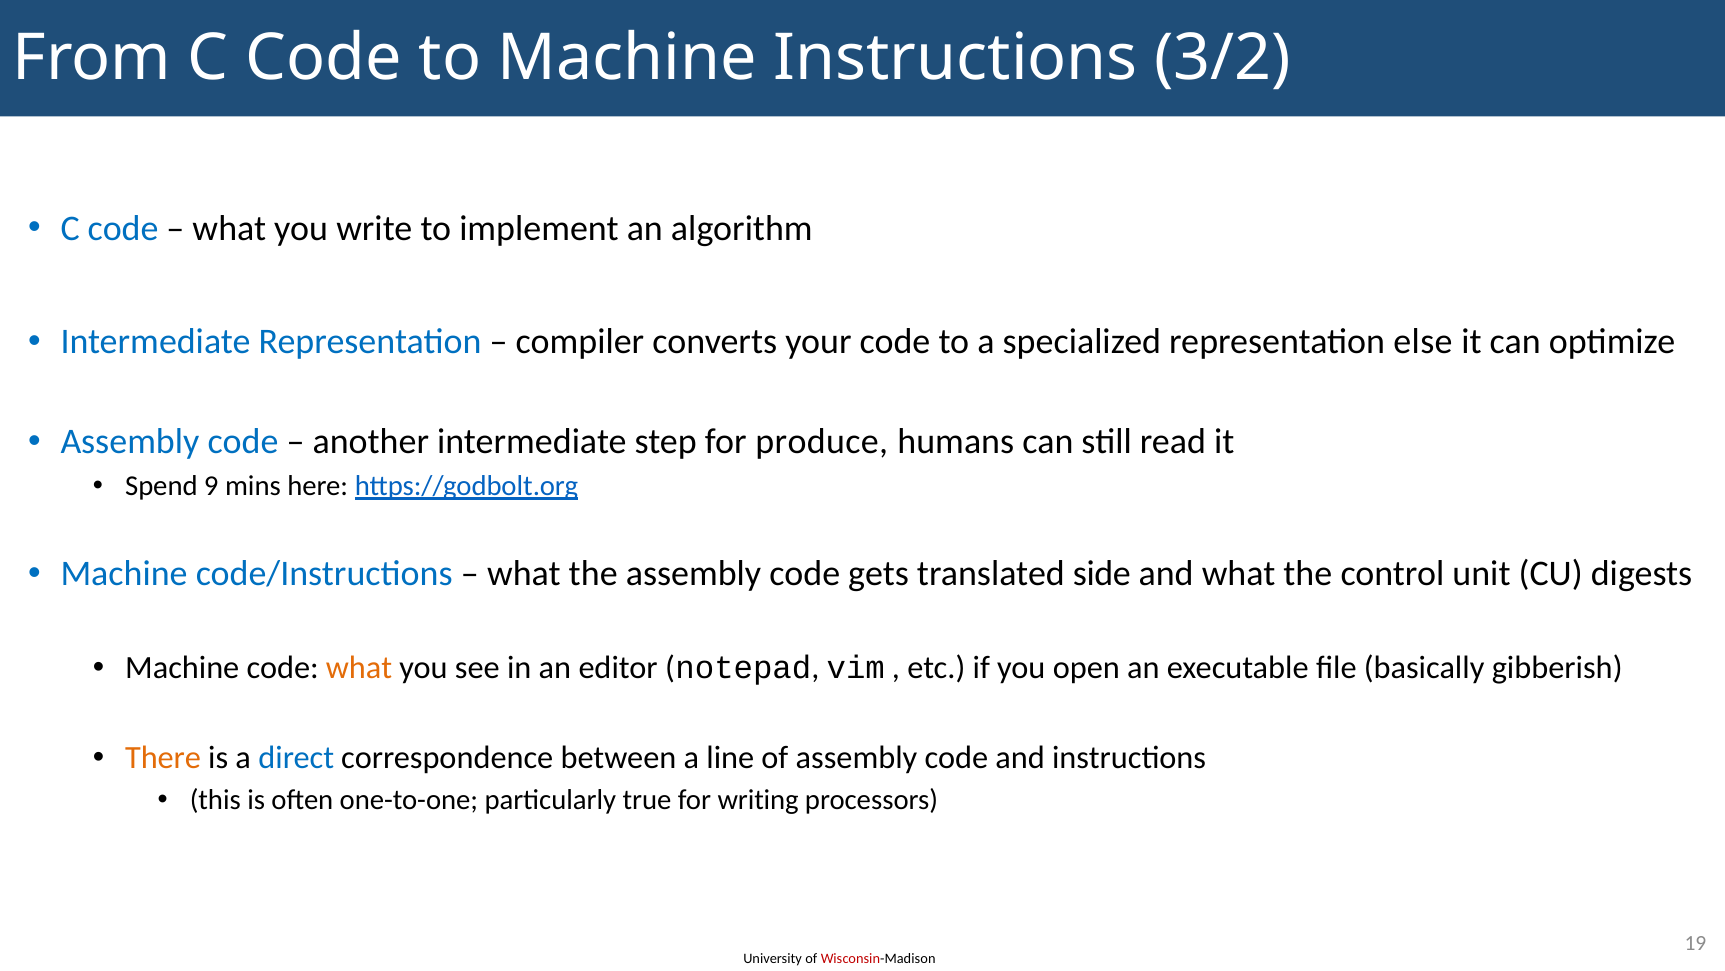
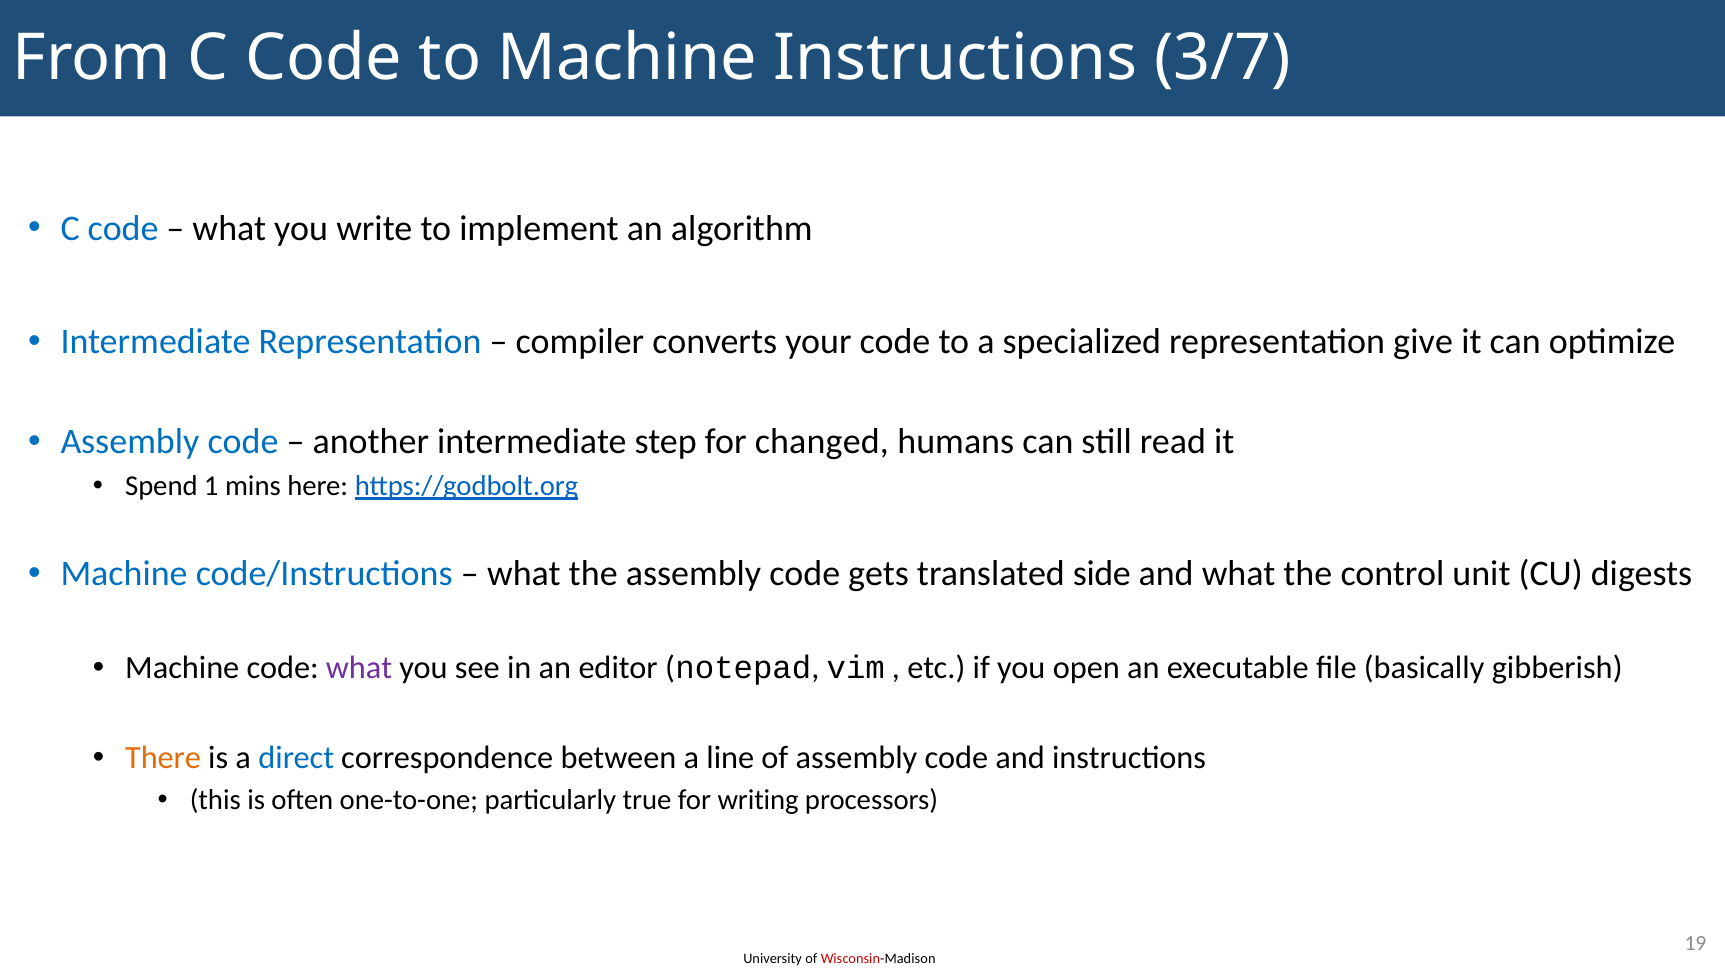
3/2: 3/2 -> 3/7
else: else -> give
produce: produce -> changed
9: 9 -> 1
what at (359, 667) colour: orange -> purple
